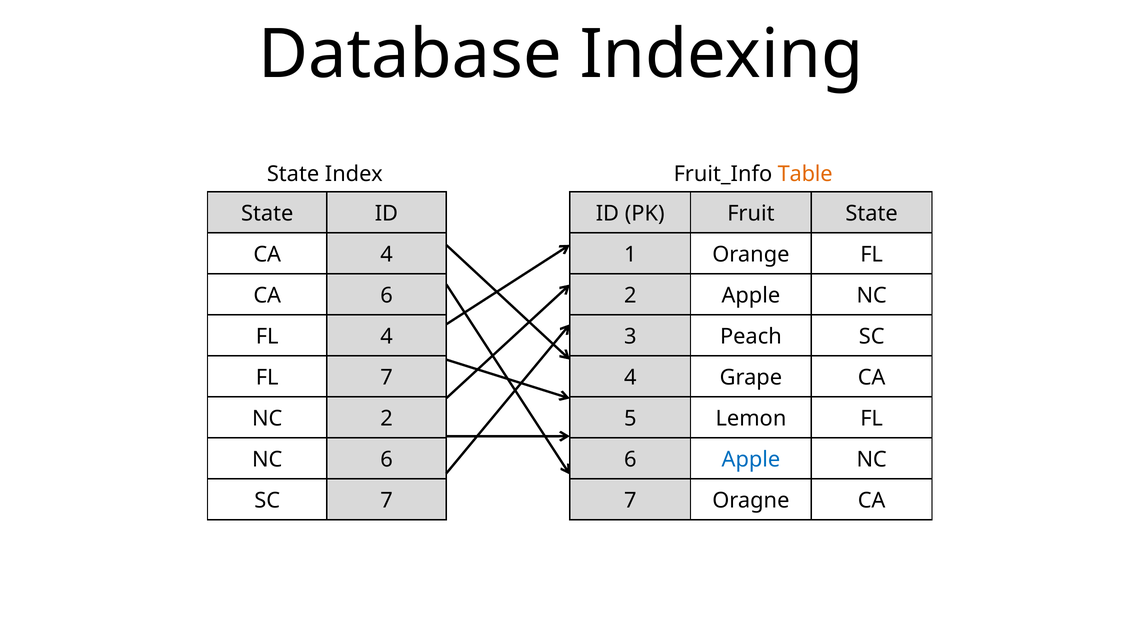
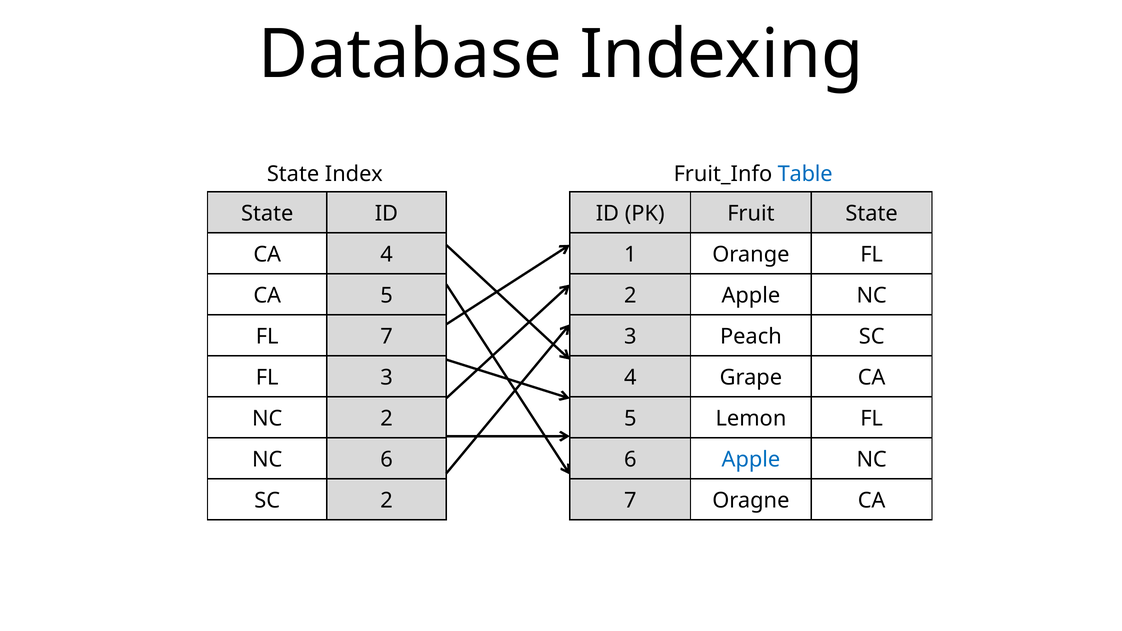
Table colour: orange -> blue
6 at (387, 296): 6 -> 5
FL 4: 4 -> 7
FL 7: 7 -> 3
SC 7: 7 -> 2
